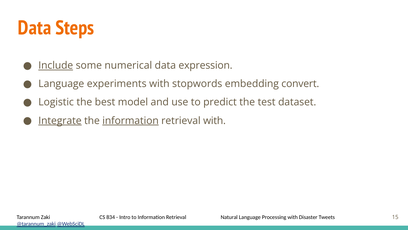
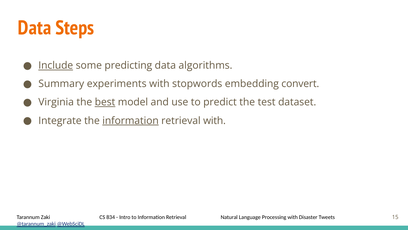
numerical: numerical -> predicting
expression: expression -> algorithms
Language at (61, 84): Language -> Summary
Logistic: Logistic -> Virginia
best underline: none -> present
Integrate underline: present -> none
